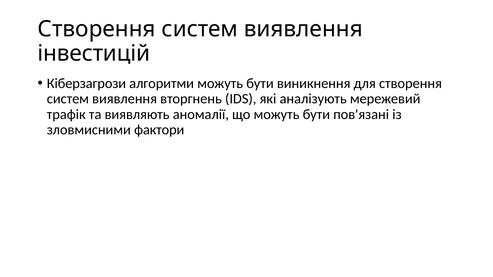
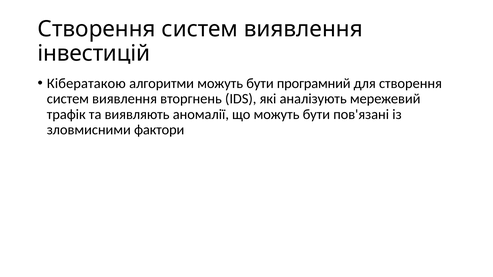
Кіберзагрози: Кіберзагрози -> Кібератакою
виникнення: виникнення -> програмний
